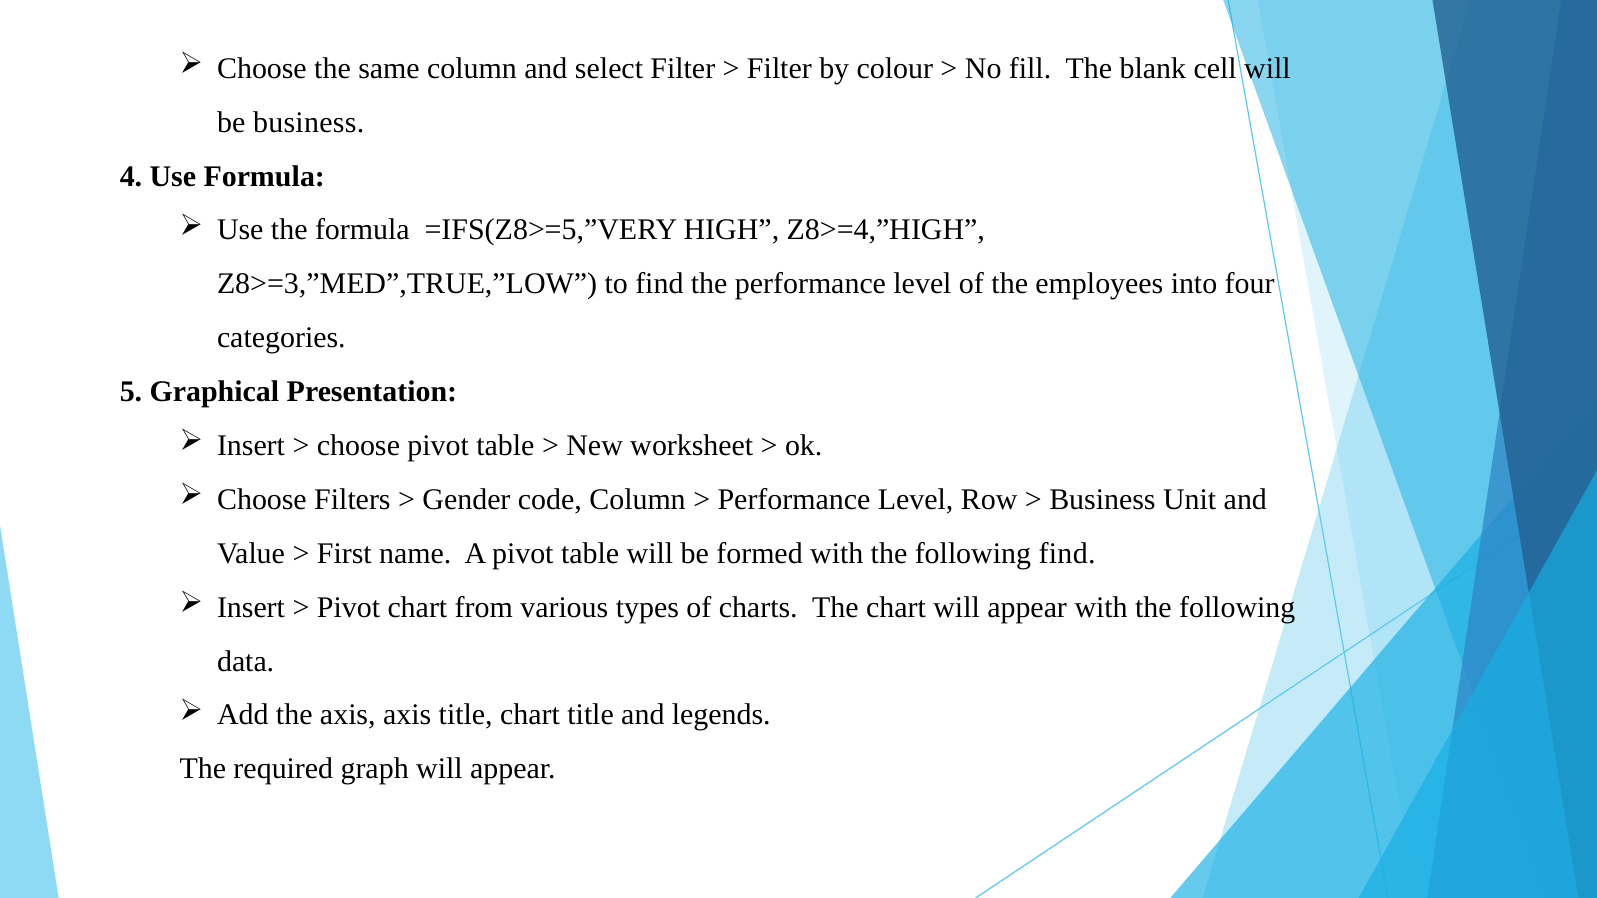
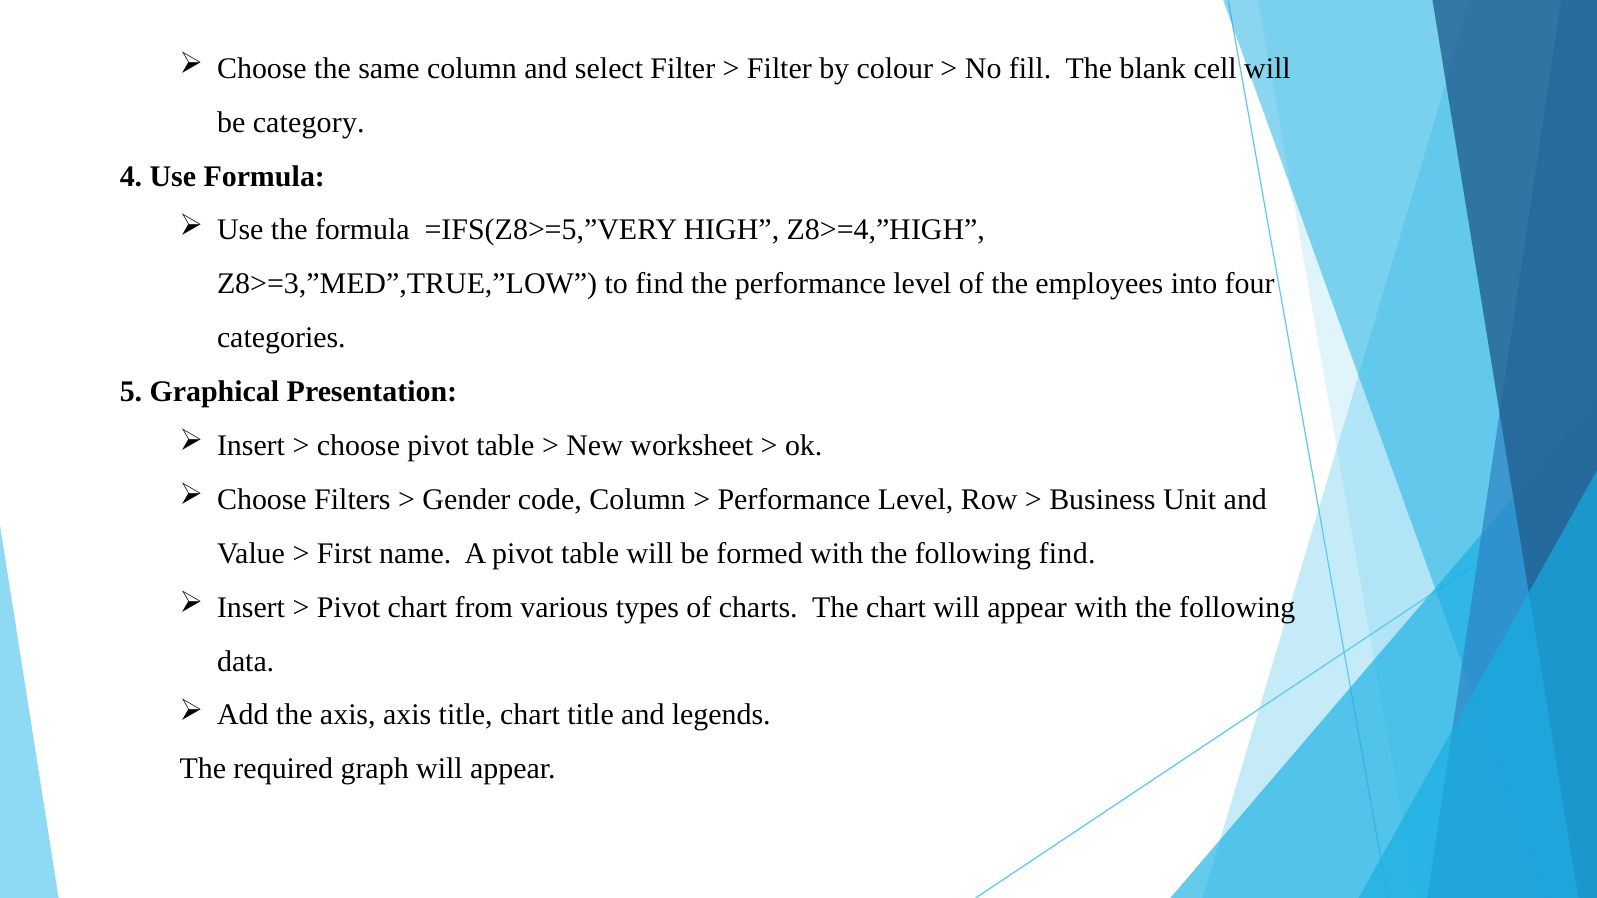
be business: business -> category
